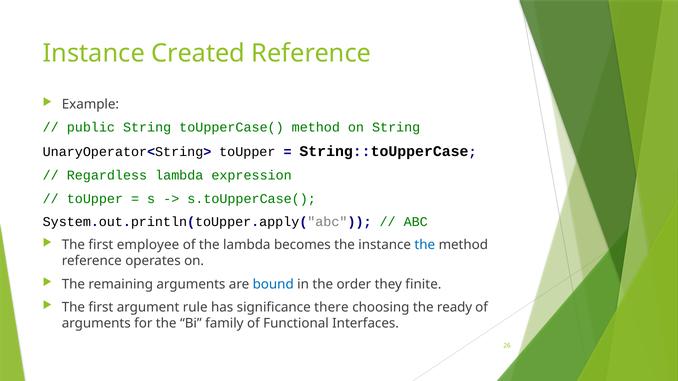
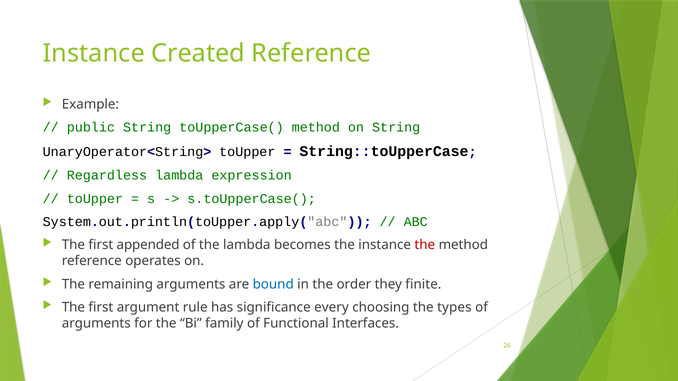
employee: employee -> appended
the at (425, 245) colour: blue -> red
there: there -> every
ready: ready -> types
